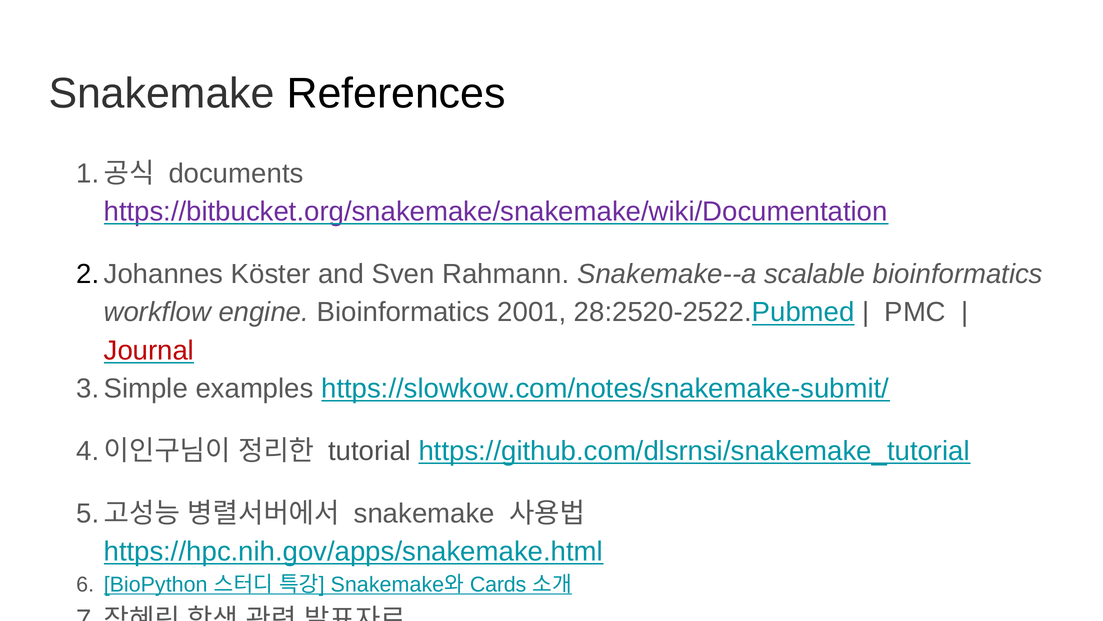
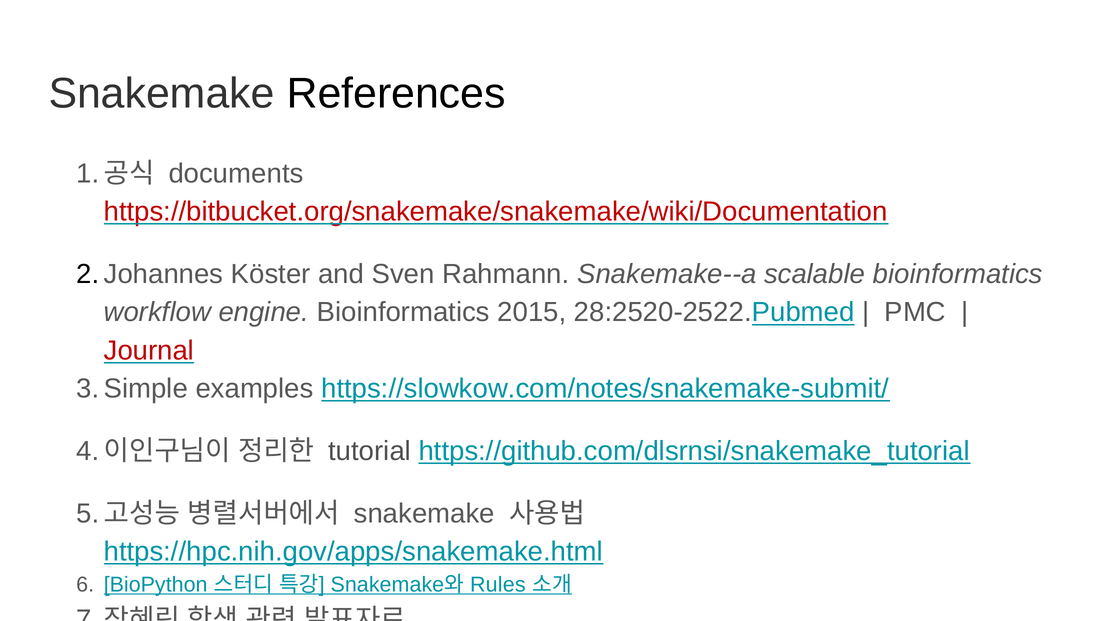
https://bitbucket.org/snakemake/snakemake/wiki/Documentation colour: purple -> red
2001: 2001 -> 2015
Cards: Cards -> Rules
